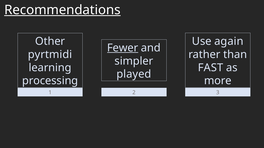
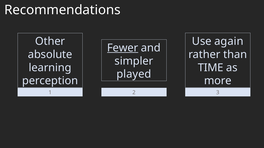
Recommendations underline: present -> none
pyrtmidi: pyrtmidi -> absolute
FAST: FAST -> TIME
processing: processing -> perception
